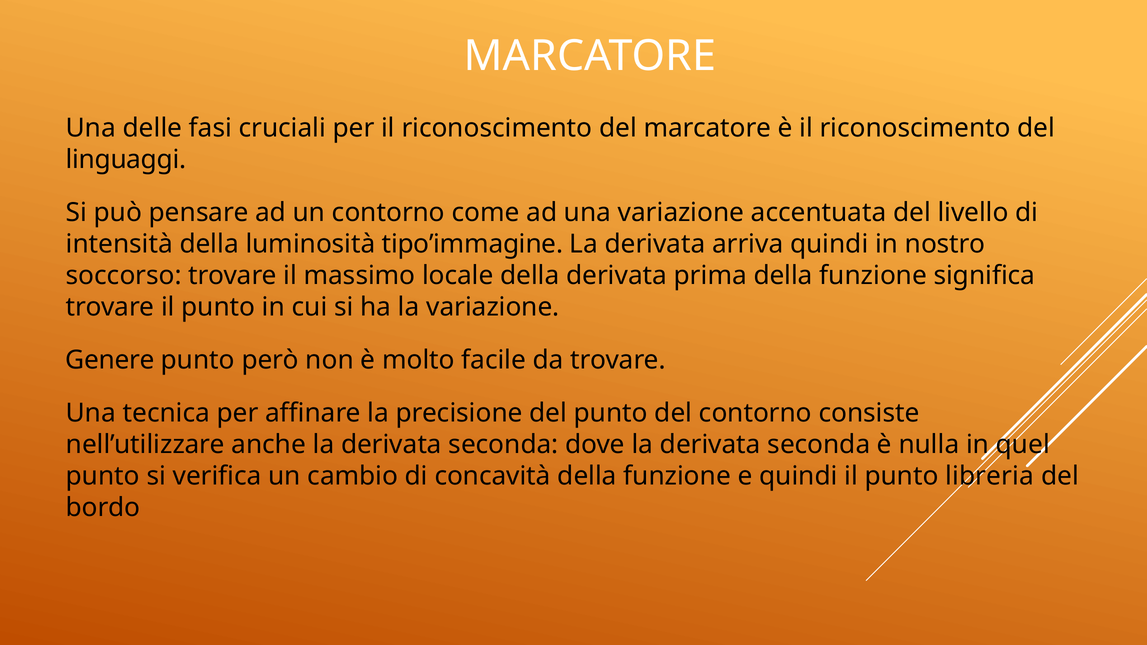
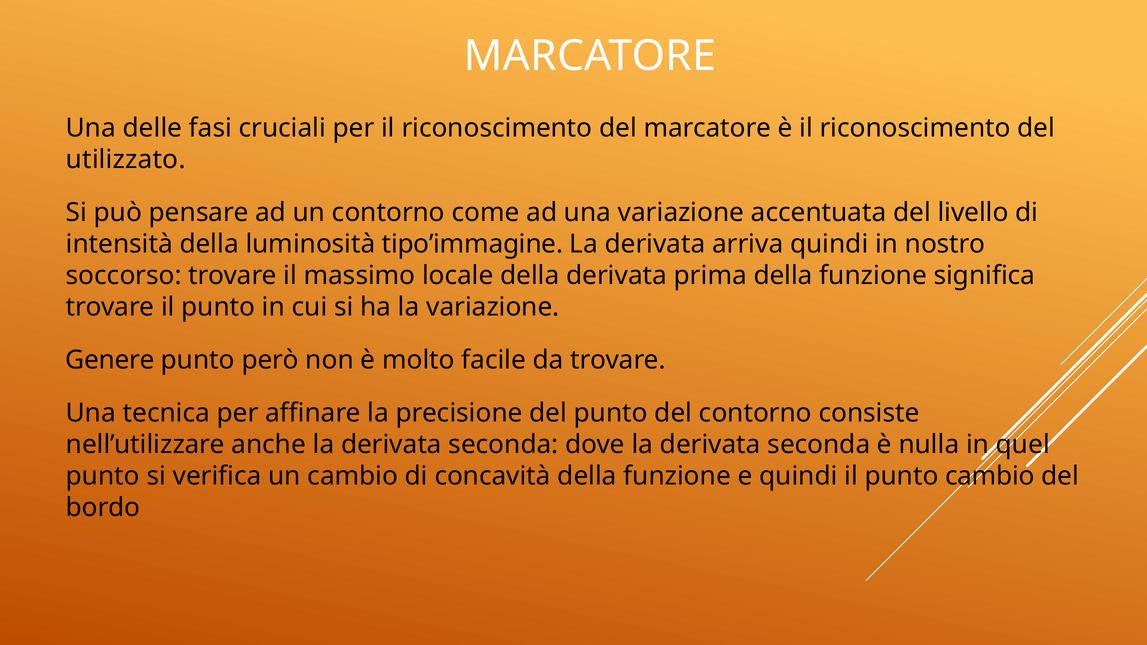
linguaggi: linguaggi -> utilizzato
punto libreria: libreria -> cambio
